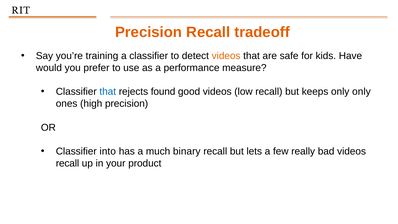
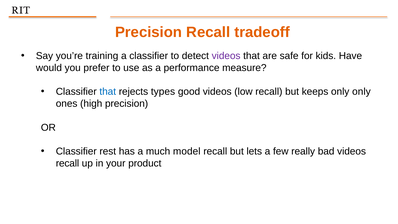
videos at (226, 56) colour: orange -> purple
found: found -> types
into: into -> rest
binary: binary -> model
